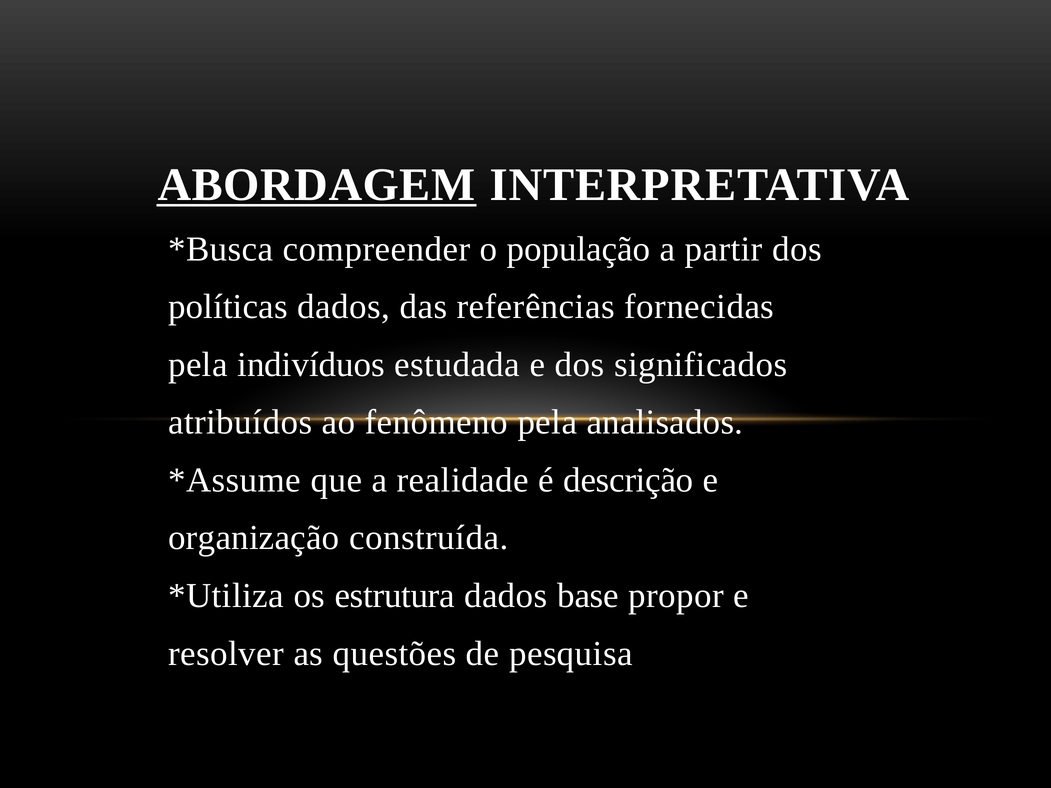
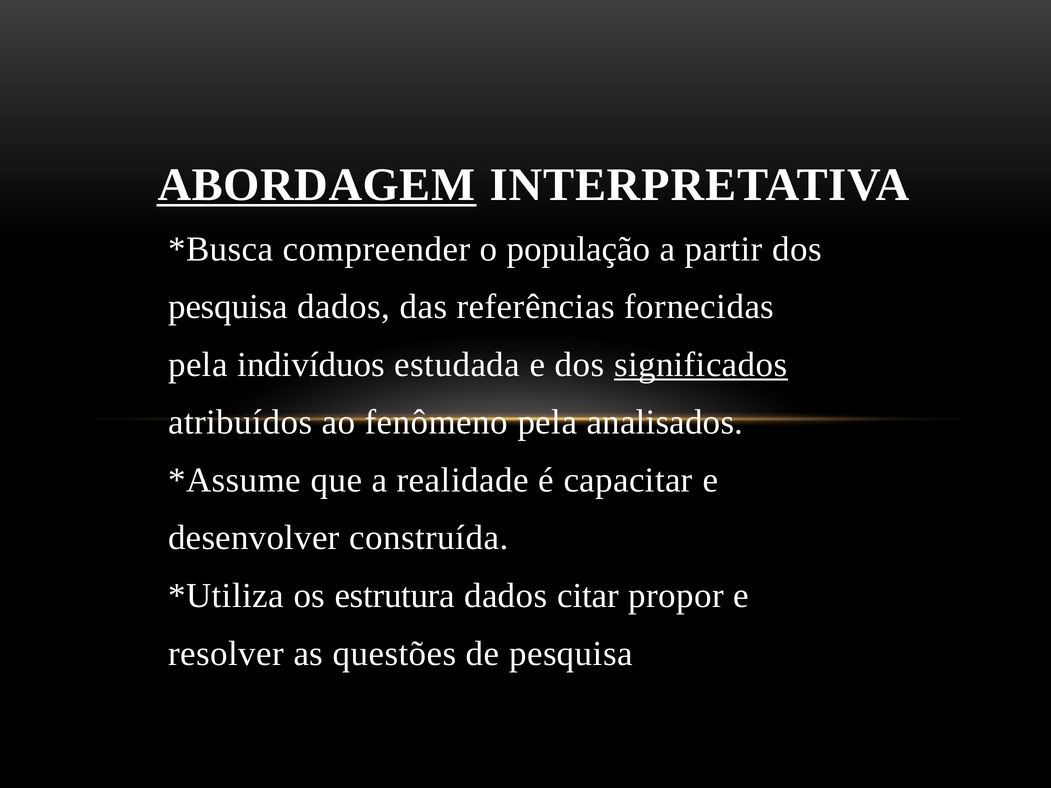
políticas at (228, 307): políticas -> pesquisa
significados underline: none -> present
descrição: descrição -> capacitar
organização: organização -> desenvolver
base: base -> citar
